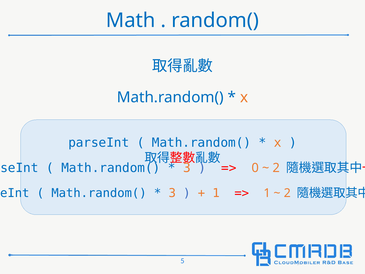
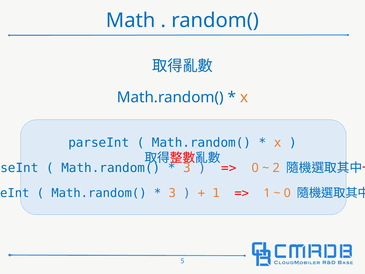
2 at (287, 193): 2 -> 0
